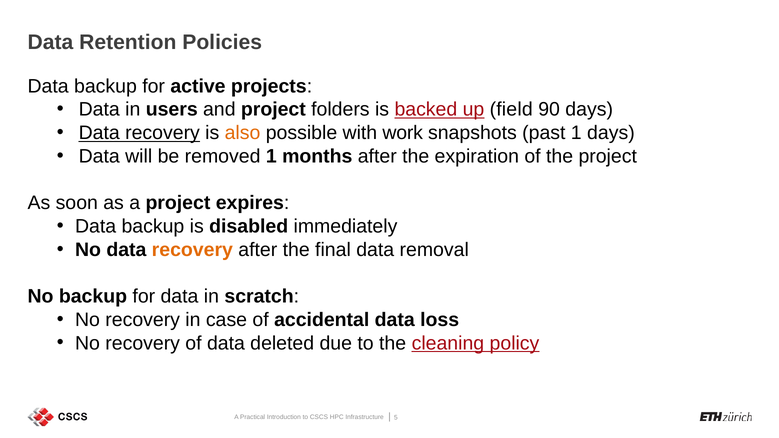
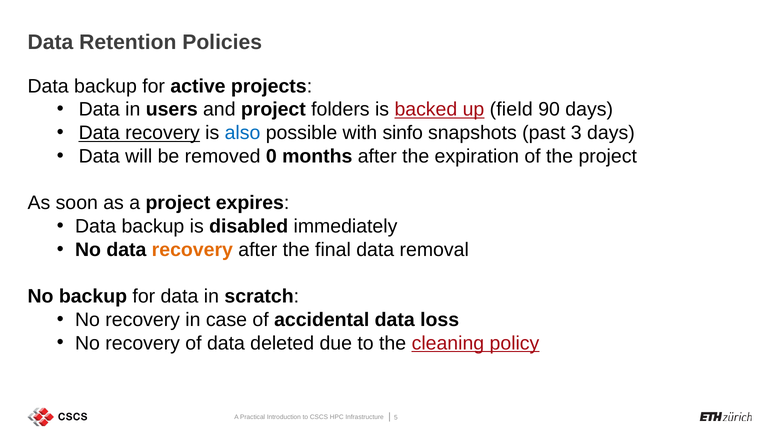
also colour: orange -> blue
work: work -> sinfo
past 1: 1 -> 3
removed 1: 1 -> 0
